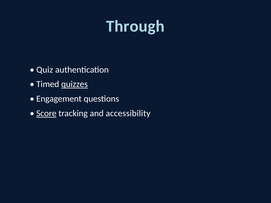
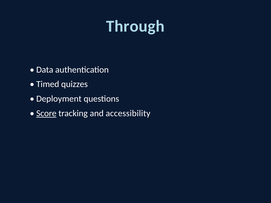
Quiz: Quiz -> Data
quizzes underline: present -> none
Engagement: Engagement -> Deployment
